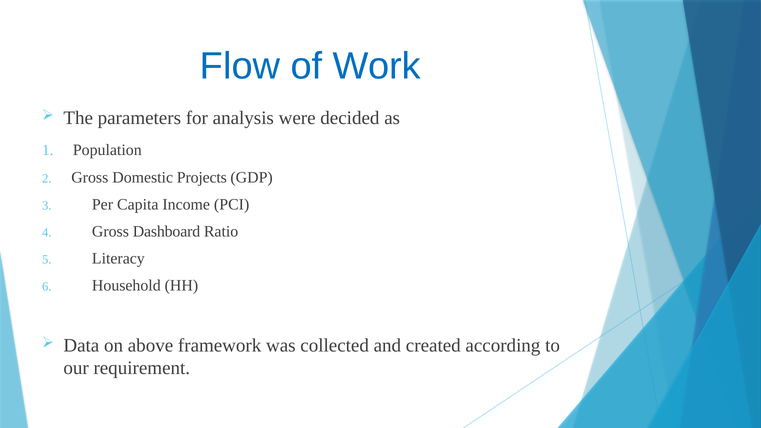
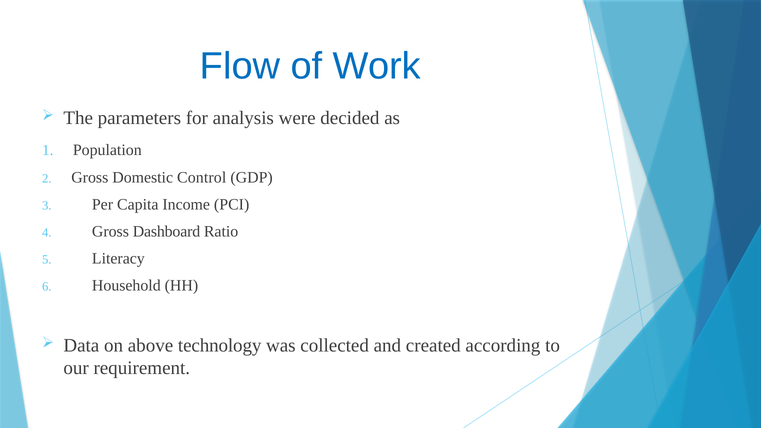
Projects: Projects -> Control
framework: framework -> technology
